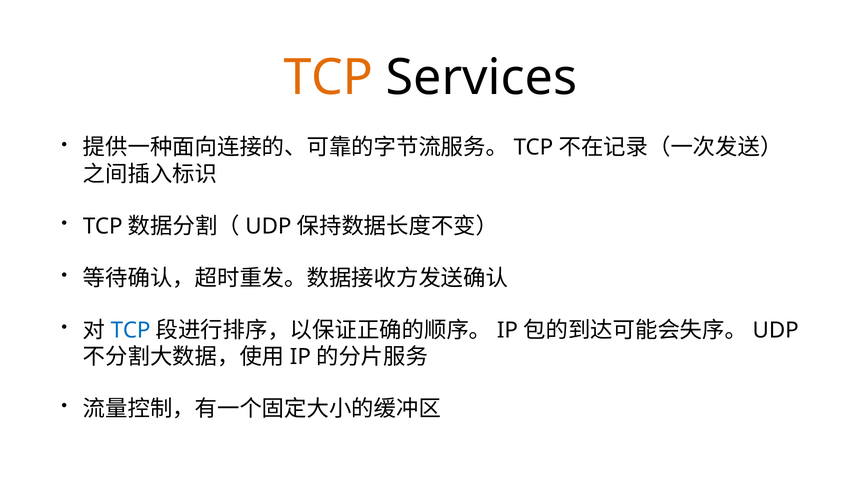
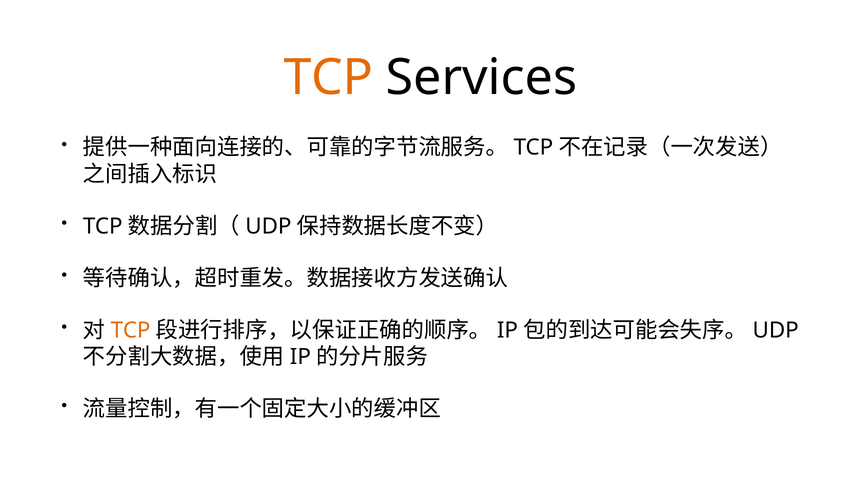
TCP at (131, 330) colour: blue -> orange
